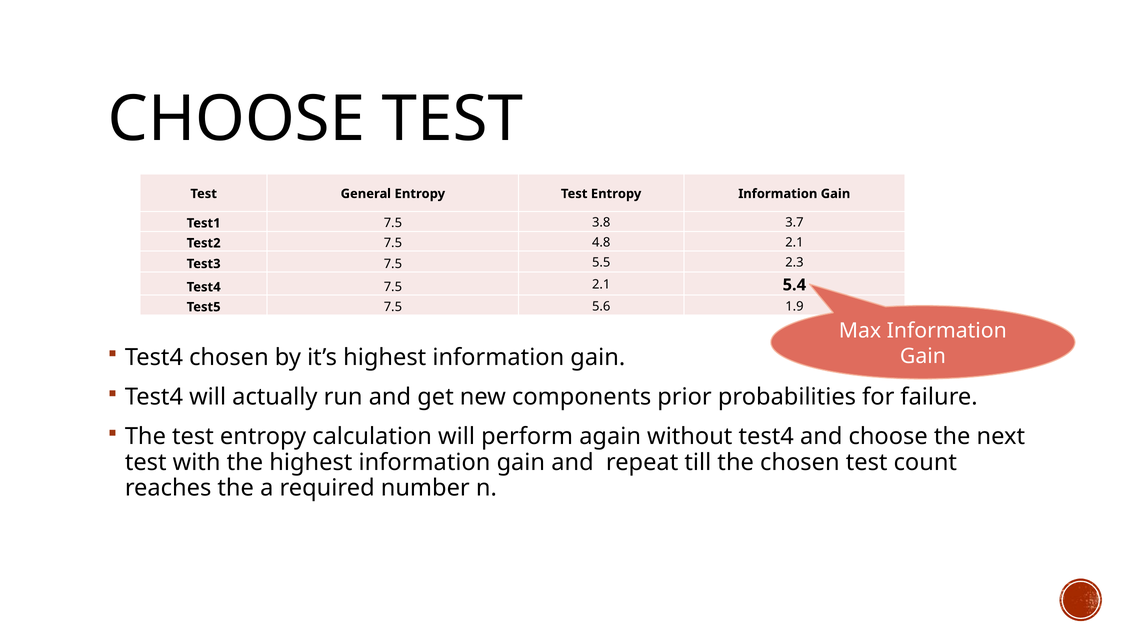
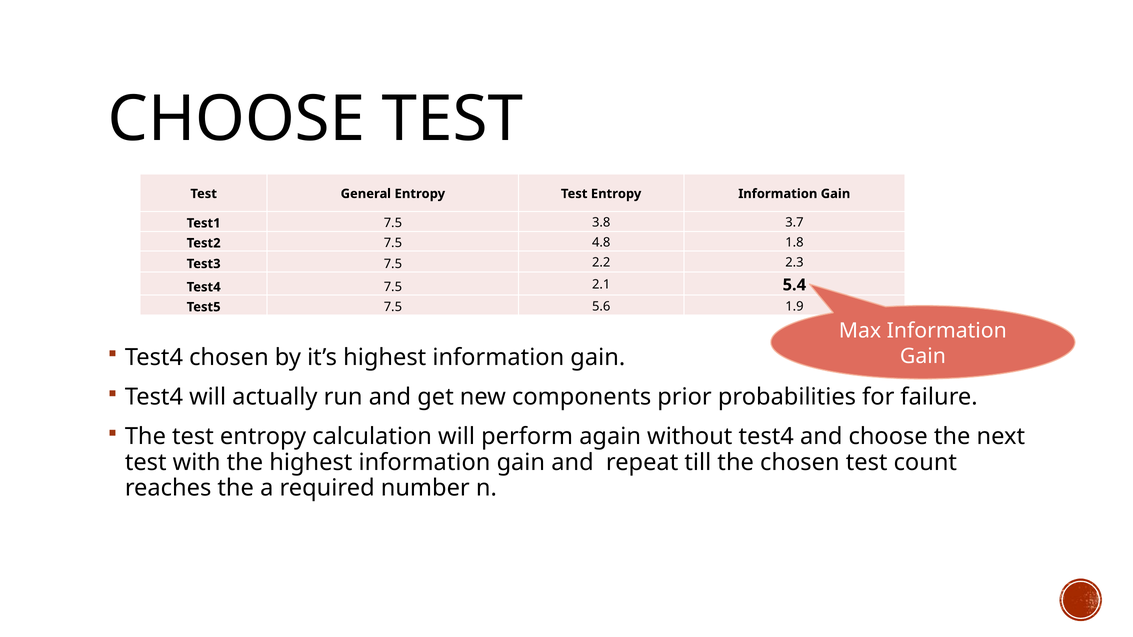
4.8 2.1: 2.1 -> 1.8
5.5: 5.5 -> 2.2
